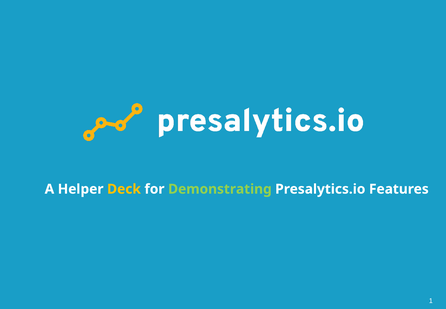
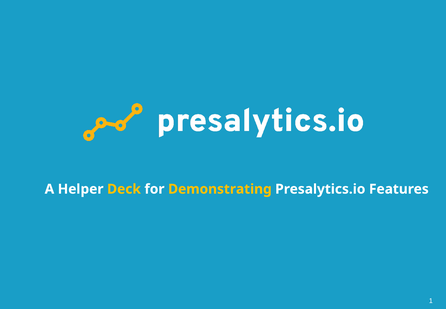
Demonstrating colour: light green -> yellow
